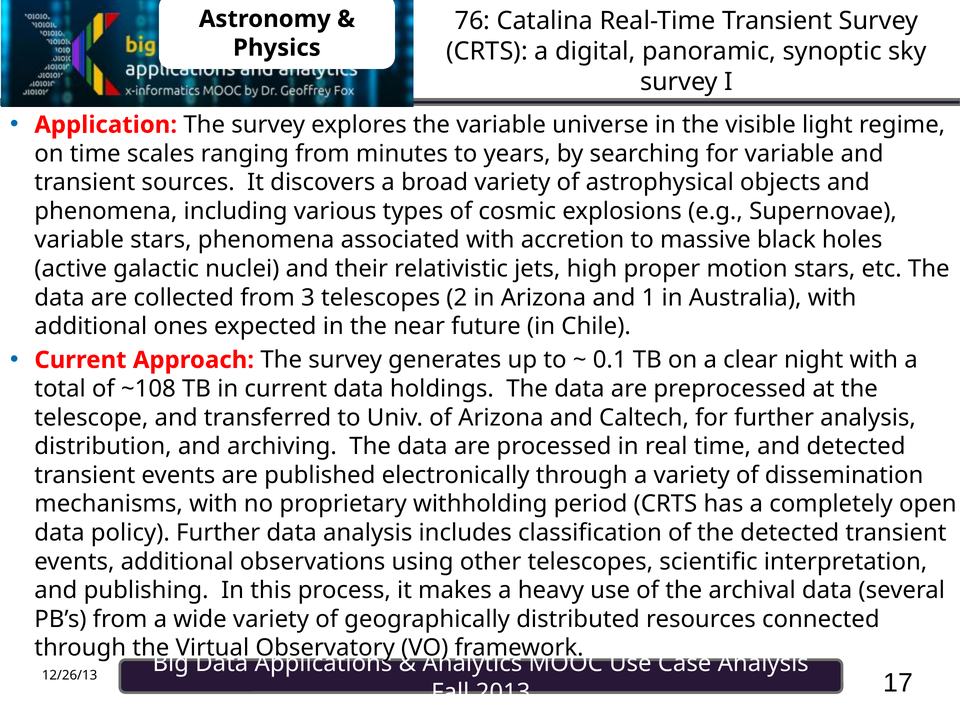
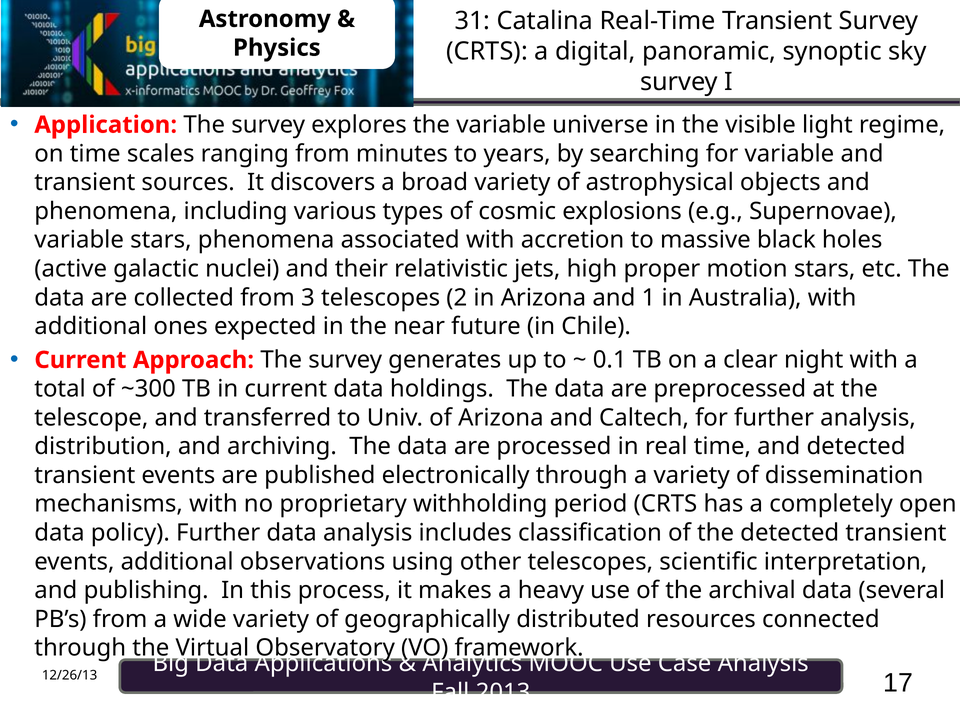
76: 76 -> 31
~108: ~108 -> ~300
